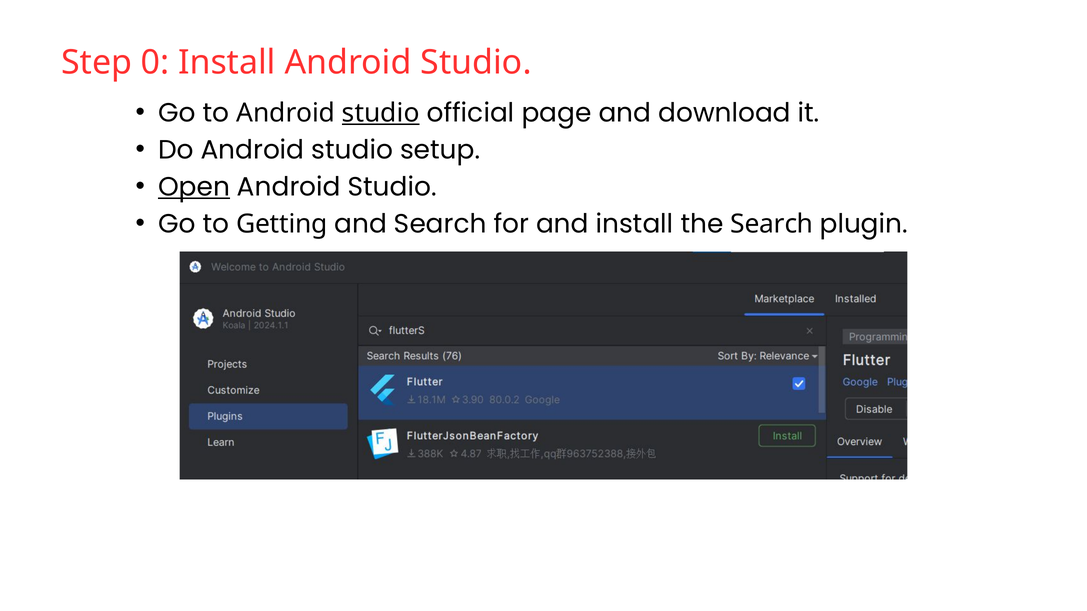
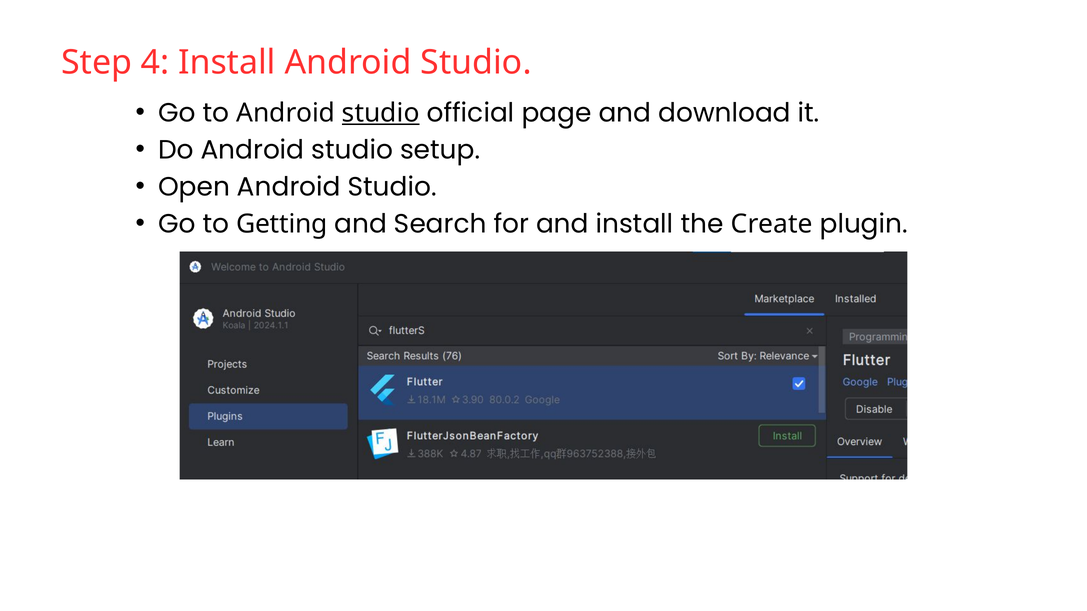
0: 0 -> 4
Open underline: present -> none
the Search: Search -> Create
